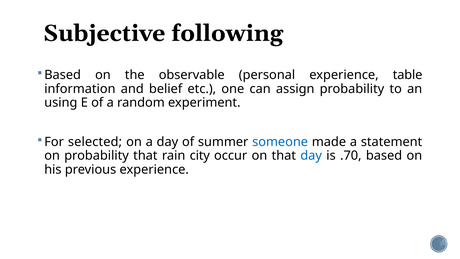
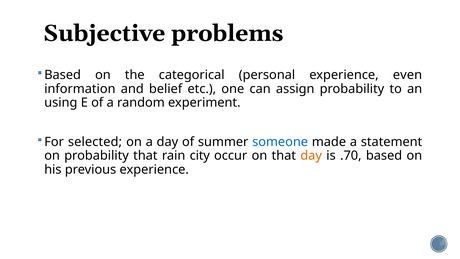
following: following -> problems
observable: observable -> categorical
table: table -> even
day at (311, 156) colour: blue -> orange
